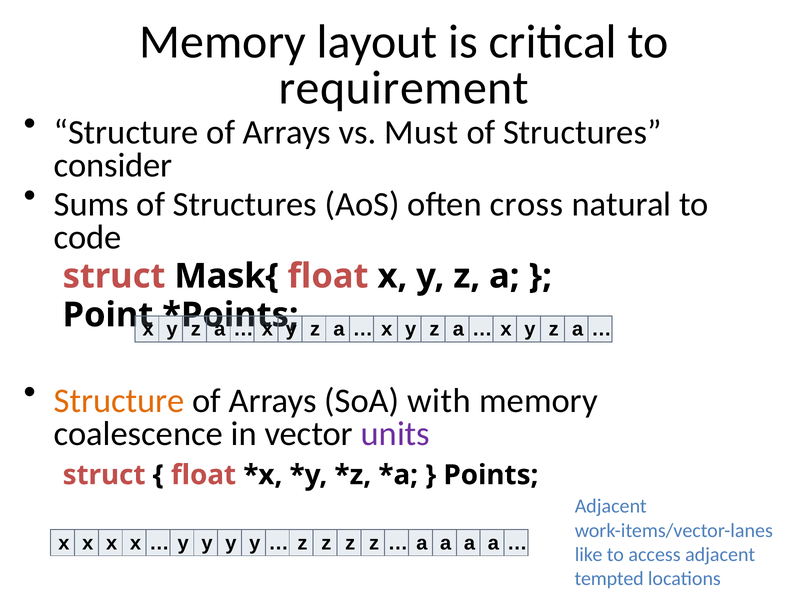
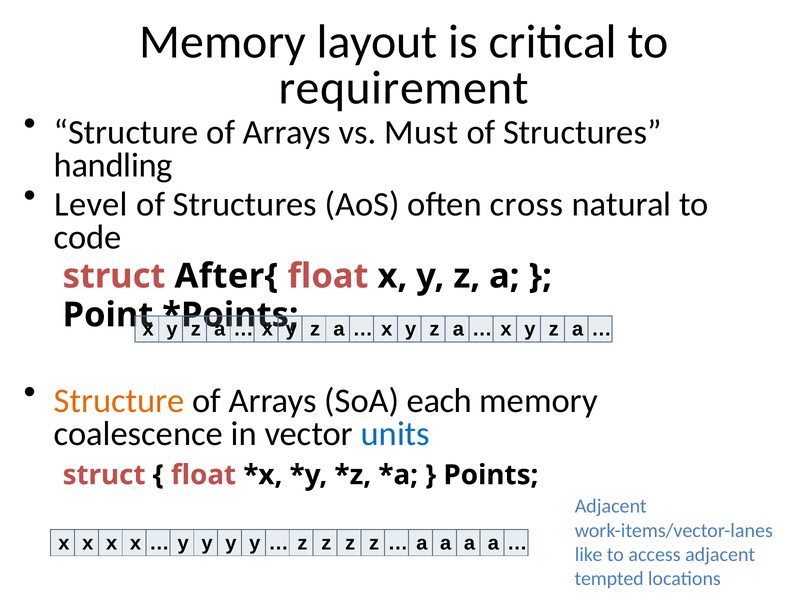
consider: consider -> handling
Sums: Sums -> Level
Mask{: Mask{ -> After{
with: with -> each
units colour: purple -> blue
